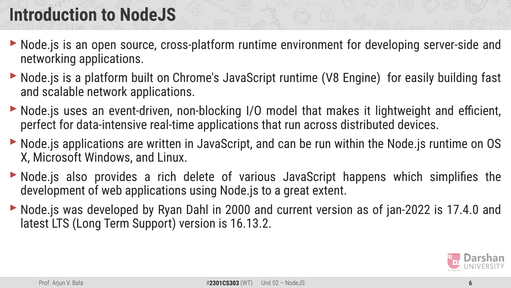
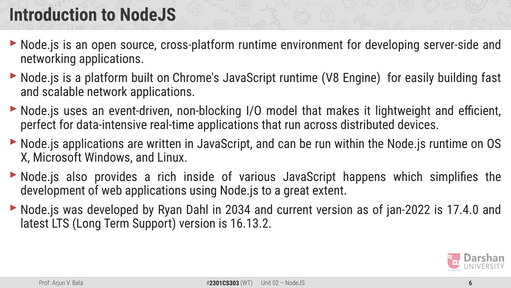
delete: delete -> inside
2000: 2000 -> 2034
